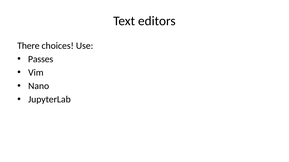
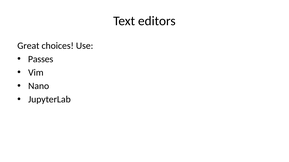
There: There -> Great
